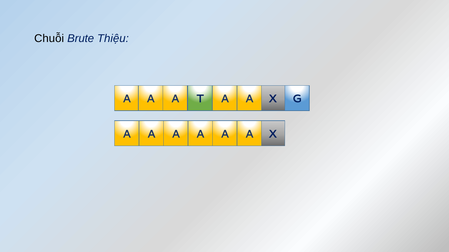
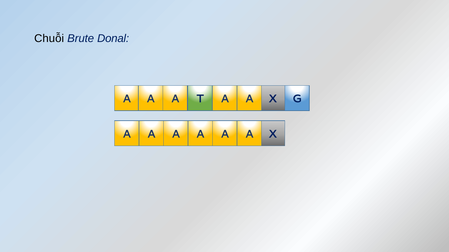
Thiệu: Thiệu -> Donal
